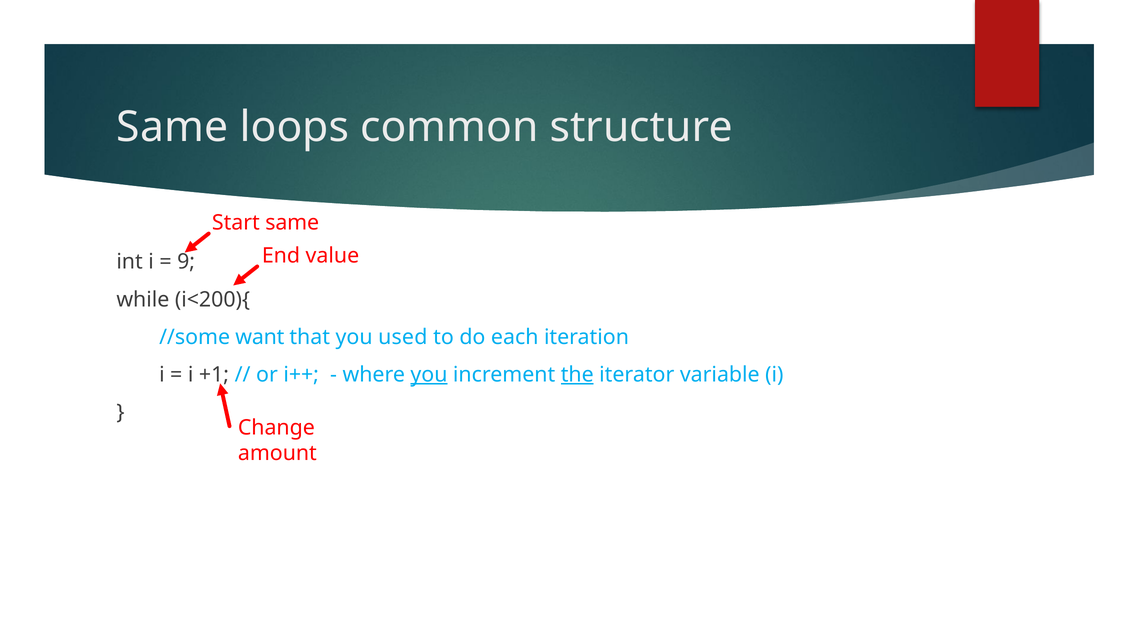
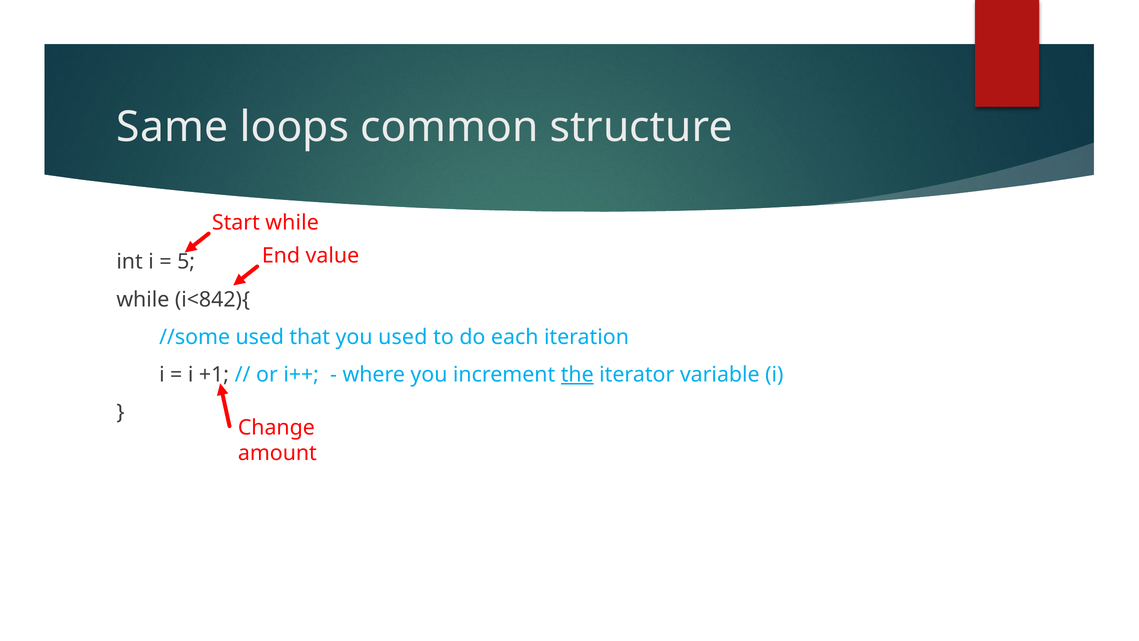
Start same: same -> while
9: 9 -> 5
i<200){: i<200){ -> i<842){
//some want: want -> used
you at (429, 374) underline: present -> none
